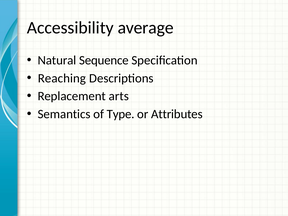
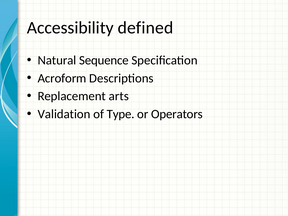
average: average -> defined
Reaching: Reaching -> Acroform
Semantics: Semantics -> Validation
Attributes: Attributes -> Operators
